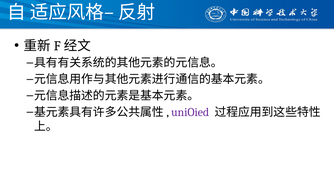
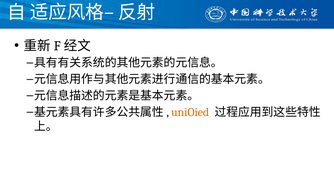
uniOied colour: purple -> orange
